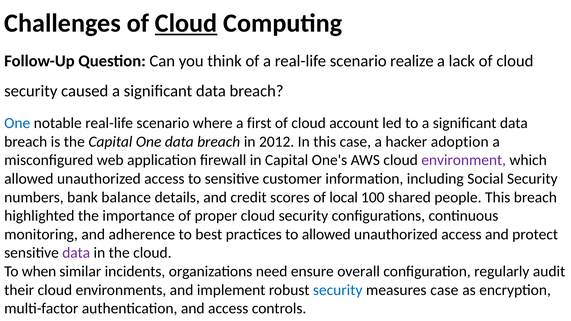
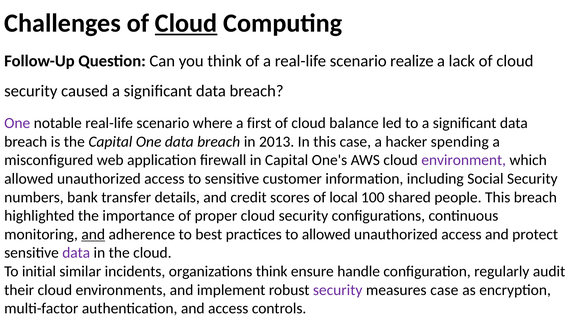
One at (17, 123) colour: blue -> purple
account: account -> balance
2012: 2012 -> 2013
adoption: adoption -> spending
balance: balance -> transfer
and at (93, 234) underline: none -> present
when: when -> initial
organizations need: need -> think
overall: overall -> handle
security at (338, 290) colour: blue -> purple
